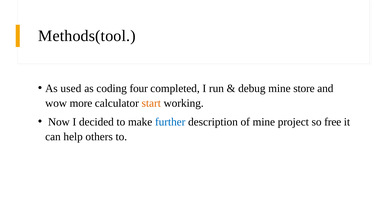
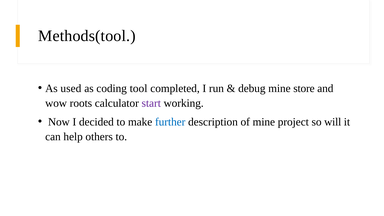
four: four -> tool
more: more -> roots
start colour: orange -> purple
free: free -> will
